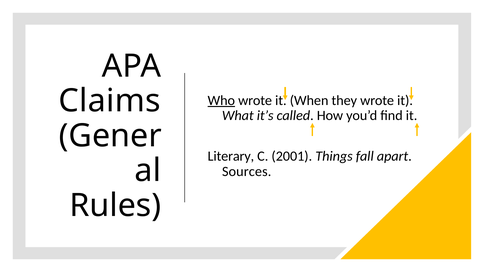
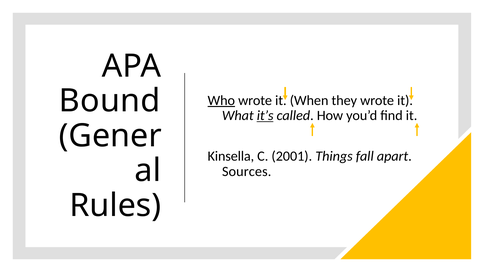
Claims: Claims -> Bound
it’s underline: none -> present
Literary: Literary -> Kinsella
